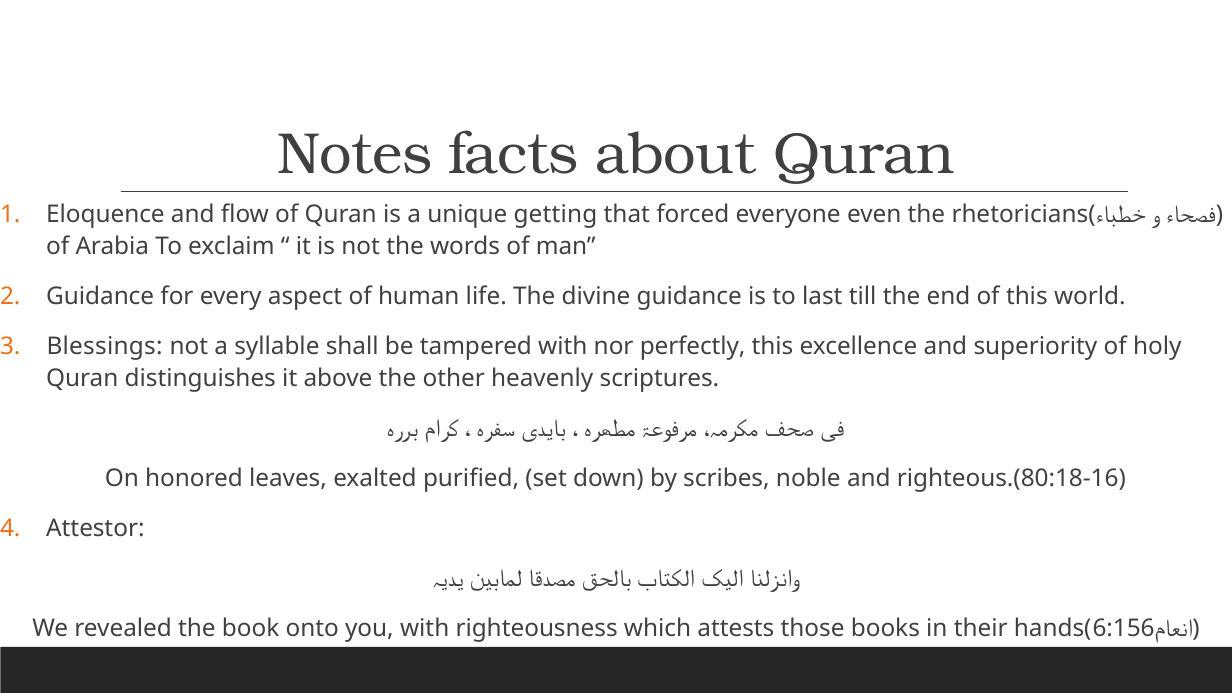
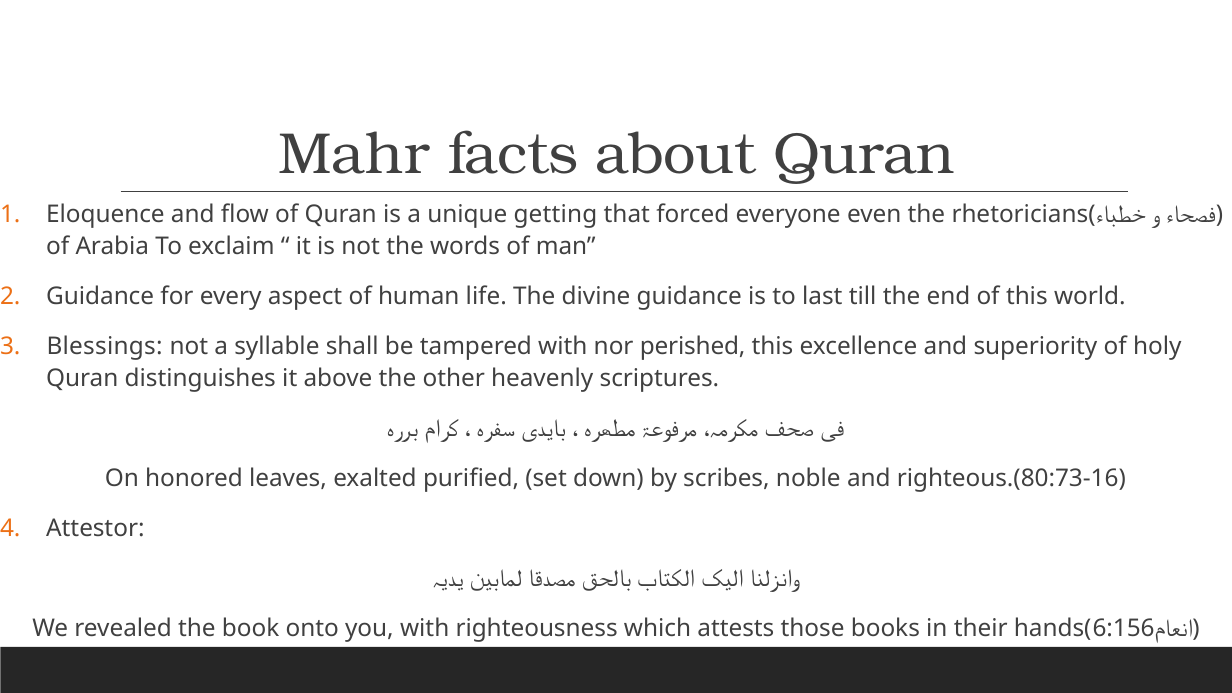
Notes: Notes -> Mahr
perfectly: perfectly -> perished
righteous.(80:18-16: righteous.(80:18-16 -> righteous.(80:73-16
